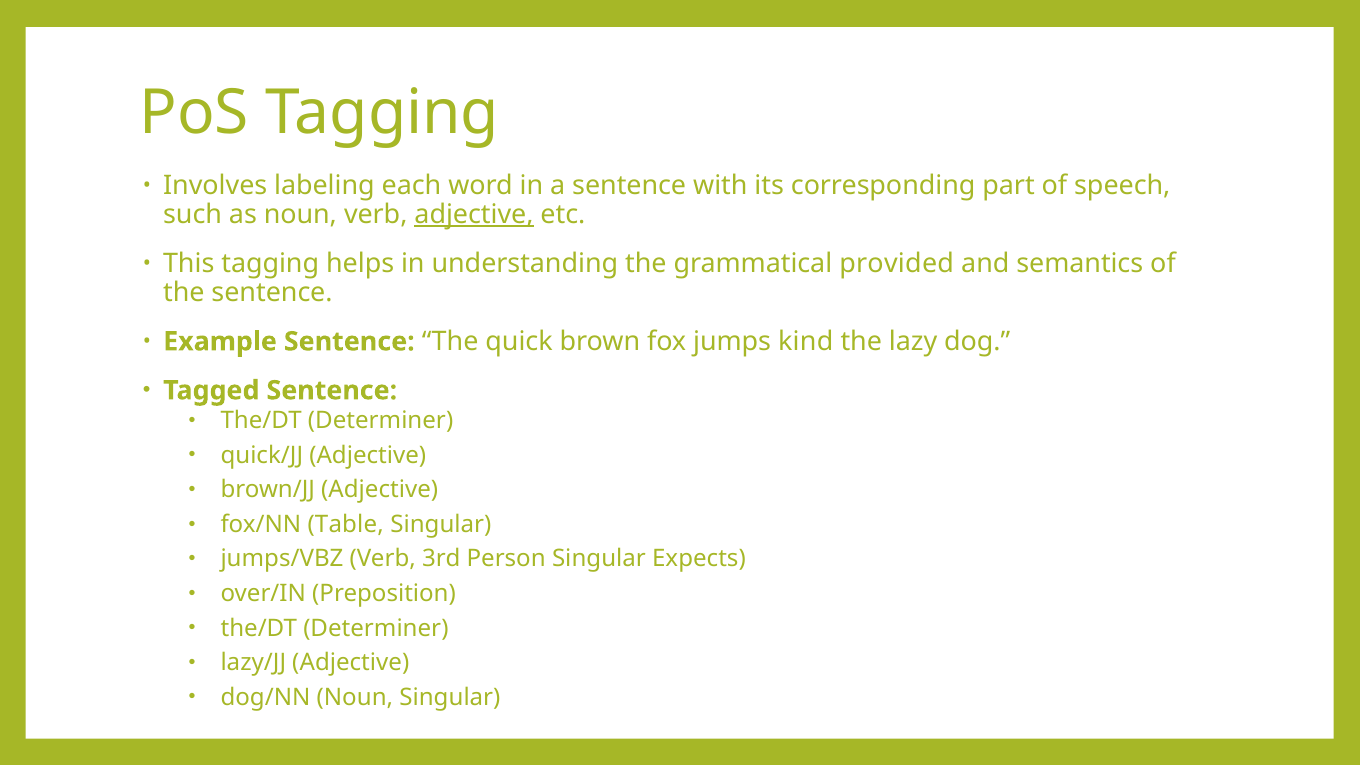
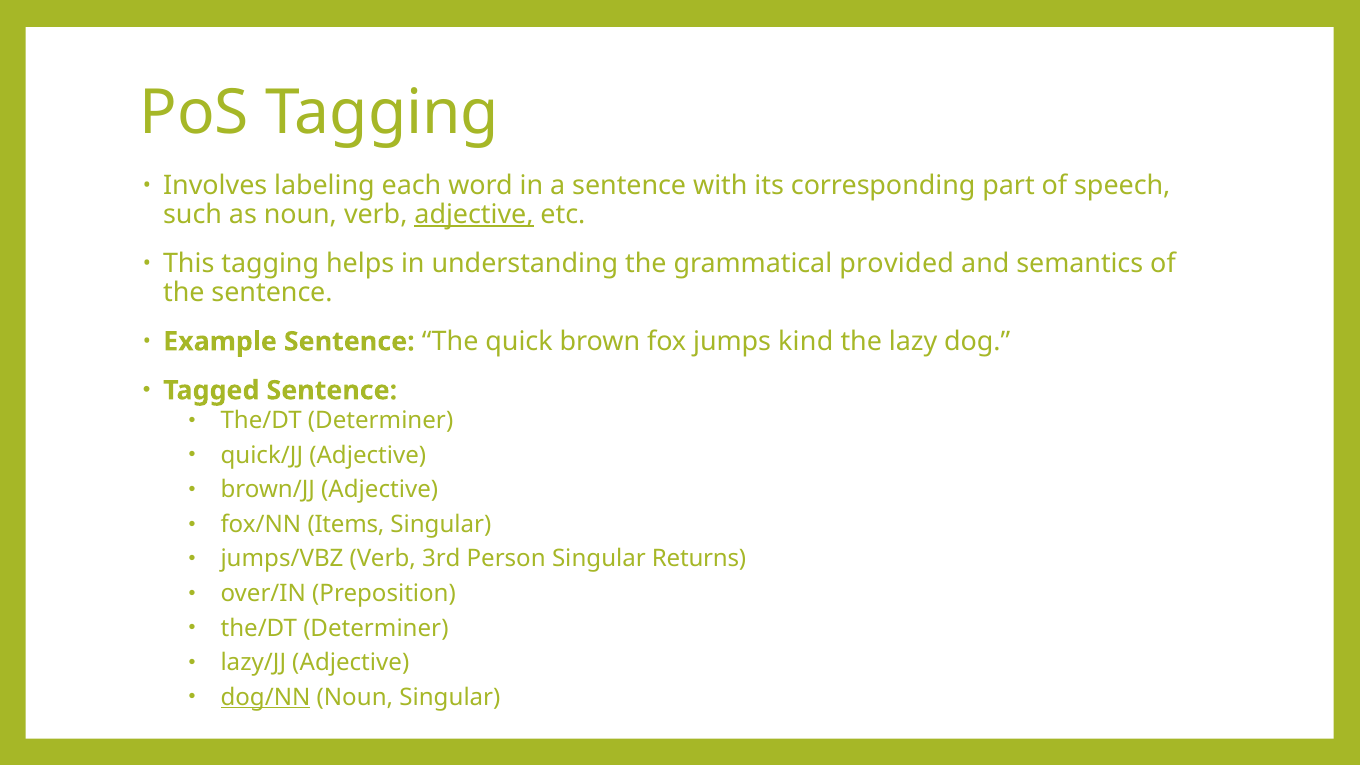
Table: Table -> Items
Expects: Expects -> Returns
dog/NN underline: none -> present
